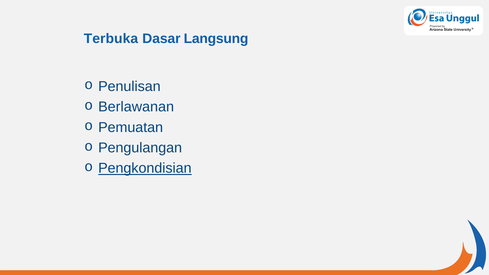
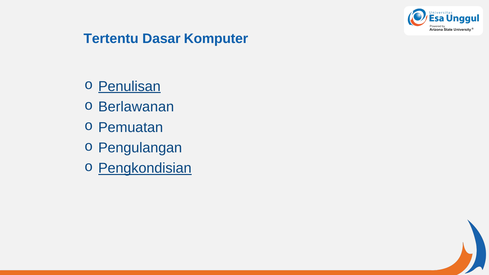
Terbuka: Terbuka -> Tertentu
Langsung: Langsung -> Komputer
Penulisan underline: none -> present
